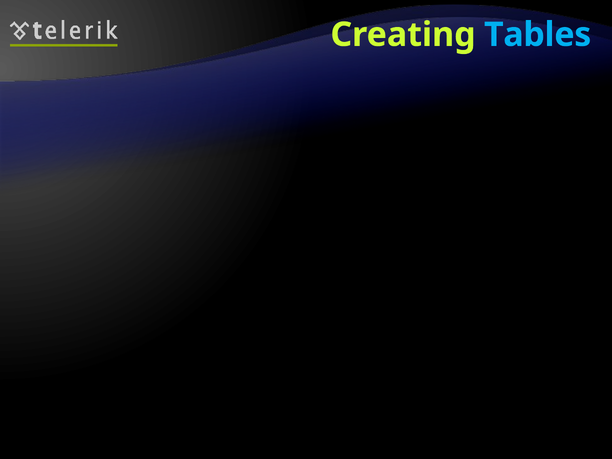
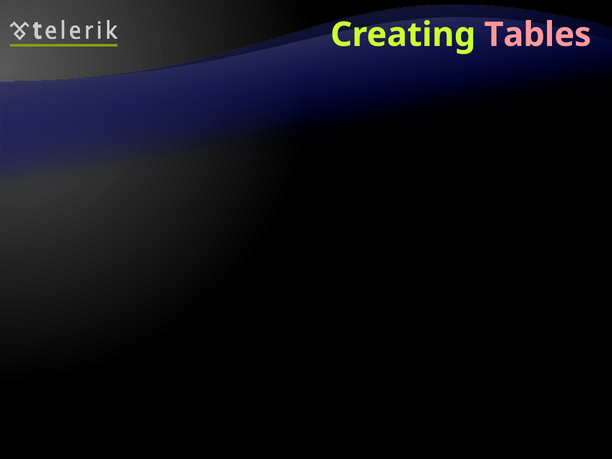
Tables colour: light blue -> pink
